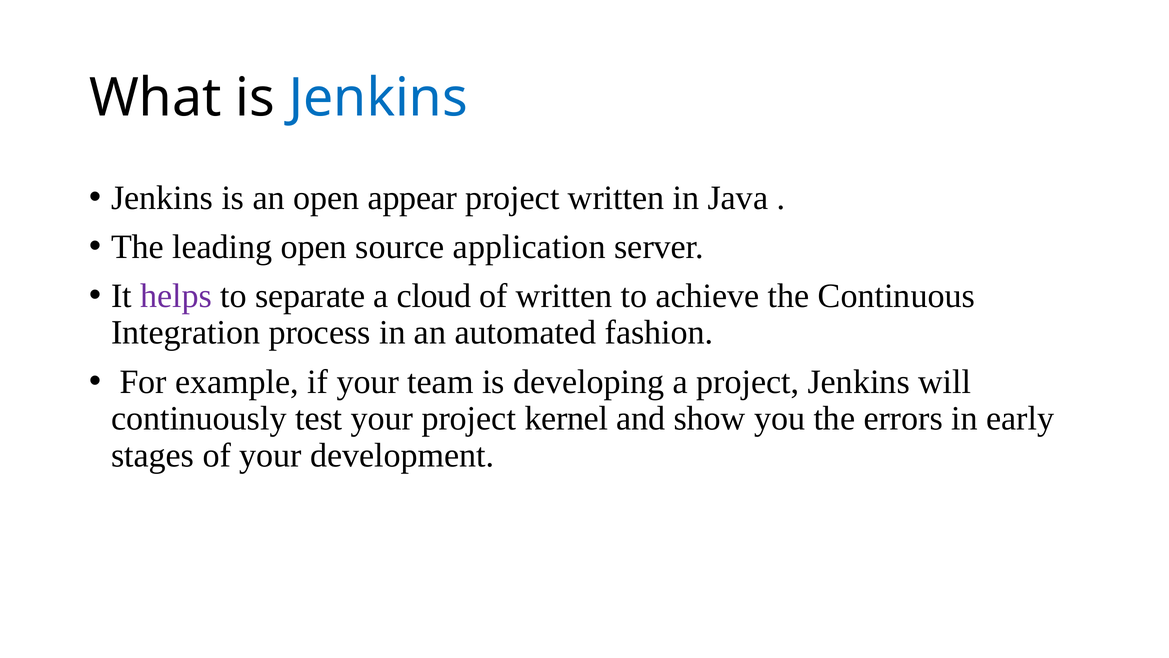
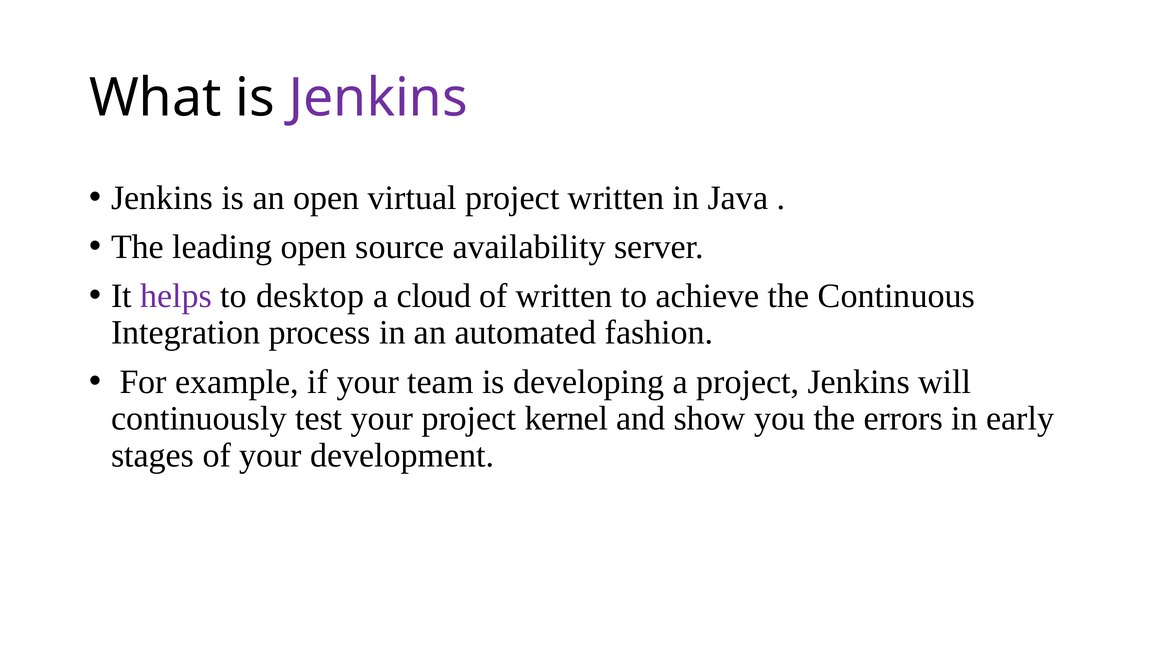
Jenkins at (378, 98) colour: blue -> purple
appear: appear -> virtual
application: application -> availability
separate: separate -> desktop
